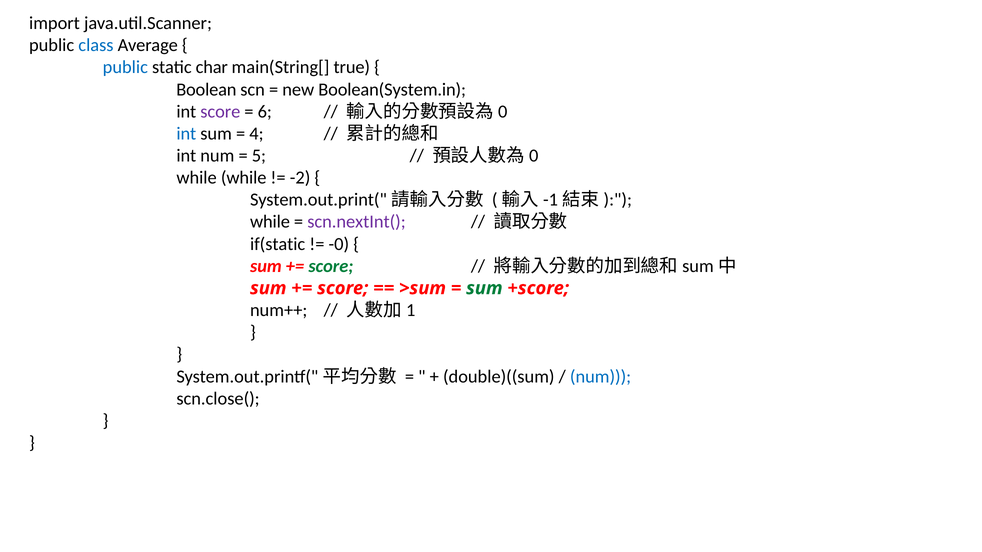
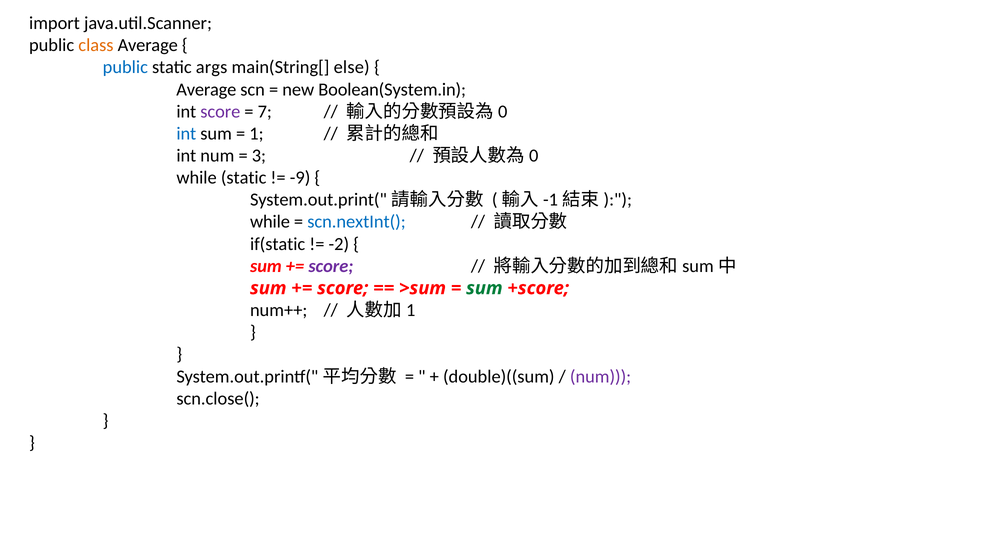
class colour: blue -> orange
char: char -> args
true: true -> else
Boolean at (206, 89): Boolean -> Average
6: 6 -> 7
4: 4 -> 1
5: 5 -> 3
while while: while -> static
-2: -2 -> -9
scn.nextInt( colour: purple -> blue
-0: -0 -> -2
score at (331, 266) colour: green -> purple
num at (601, 377) colour: blue -> purple
